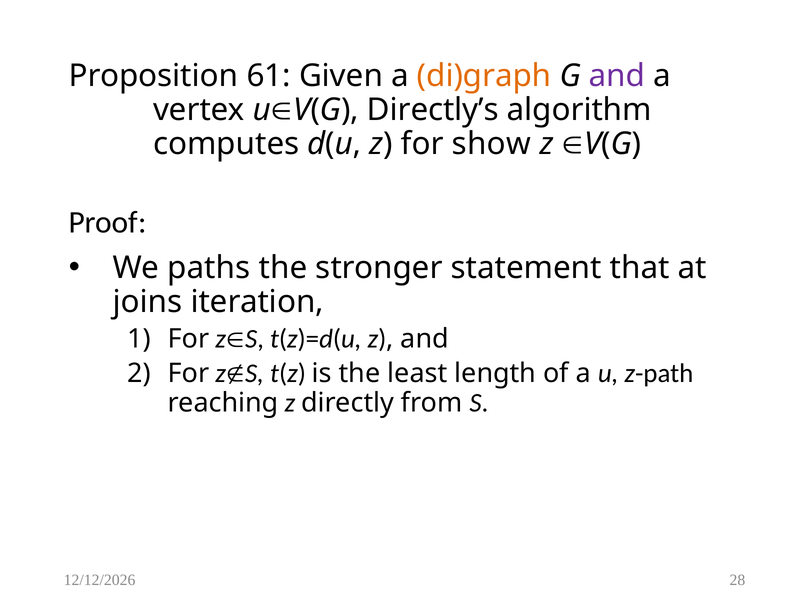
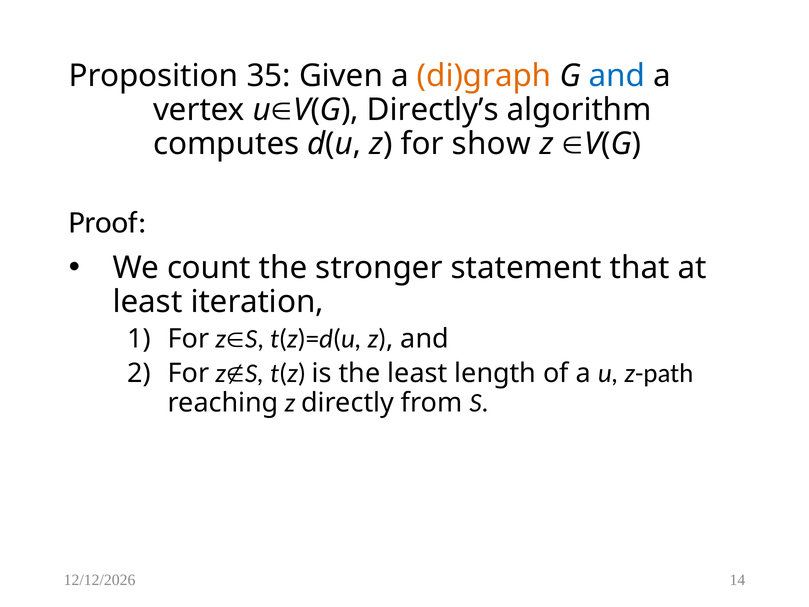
61: 61 -> 35
and at (617, 76) colour: purple -> blue
paths: paths -> count
joins at (147, 301): joins -> least
28: 28 -> 14
